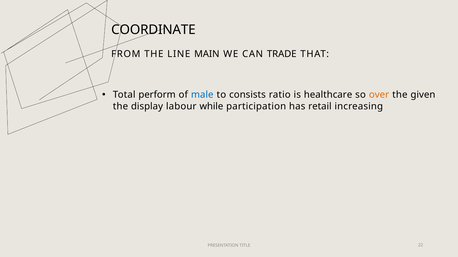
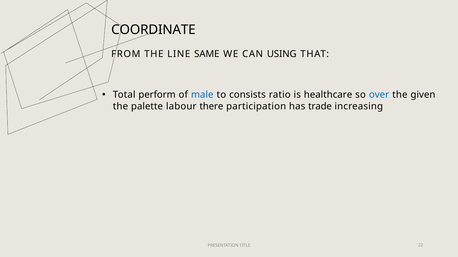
MAIN: MAIN -> SAME
TRADE: TRADE -> USING
over colour: orange -> blue
display: display -> palette
while: while -> there
retail: retail -> trade
